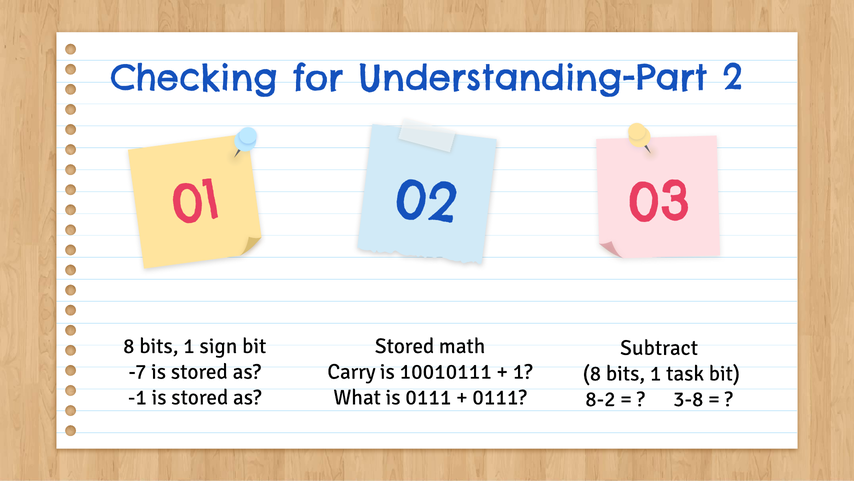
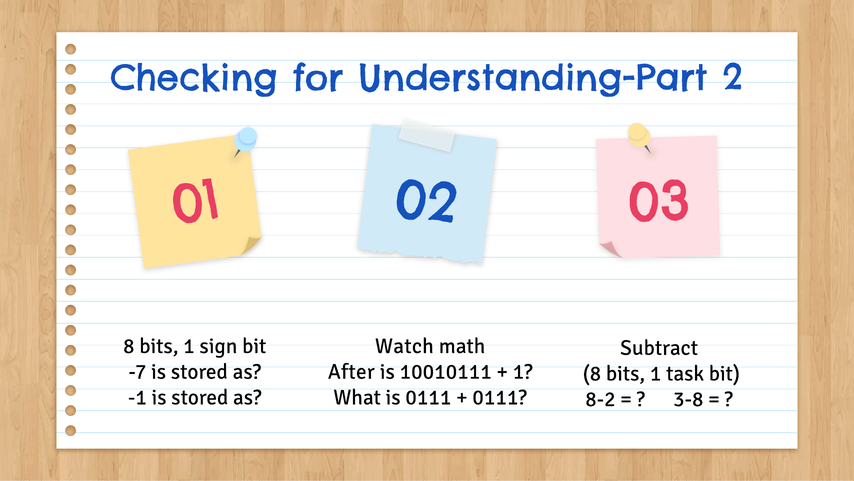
Stored at (405, 346): Stored -> Watch
Carry: Carry -> After
